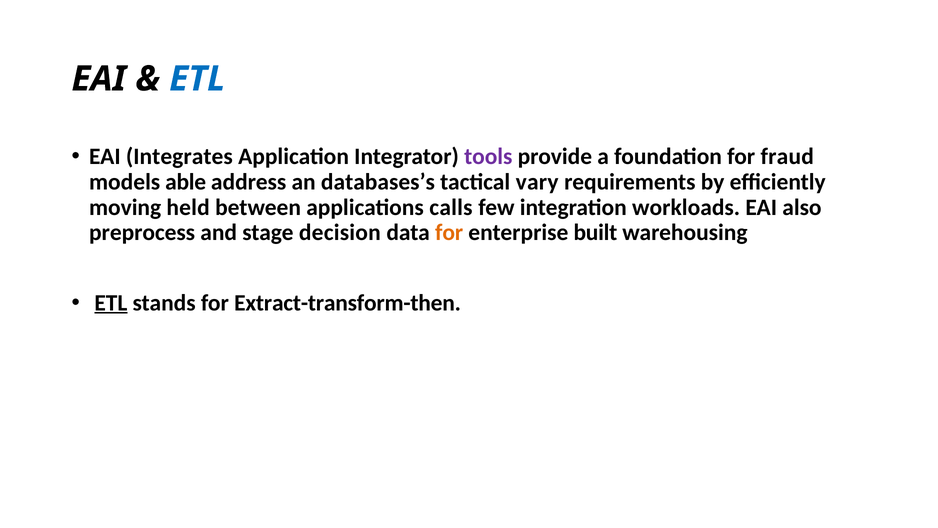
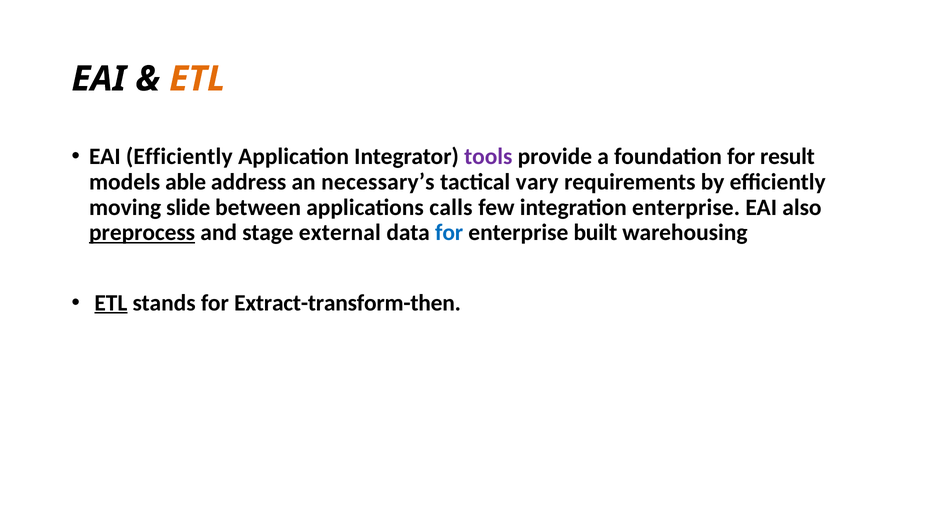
ETL at (197, 79) colour: blue -> orange
EAI Integrates: Integrates -> Efficiently
fraud: fraud -> result
databases’s: databases’s -> necessary’s
held: held -> slide
integration workloads: workloads -> enterprise
preprocess underline: none -> present
decision: decision -> external
for at (449, 232) colour: orange -> blue
